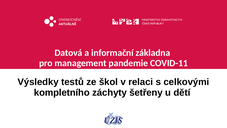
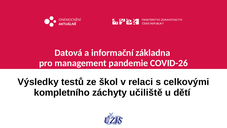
COVID-11: COVID-11 -> COVID-26
šetřeny: šetřeny -> učiliště
